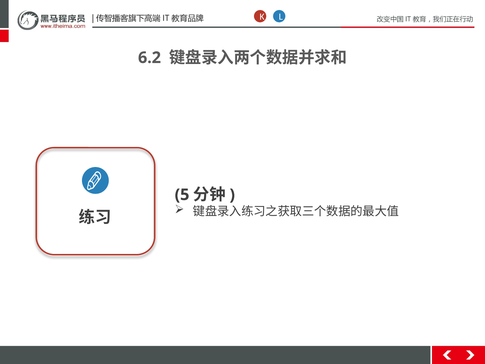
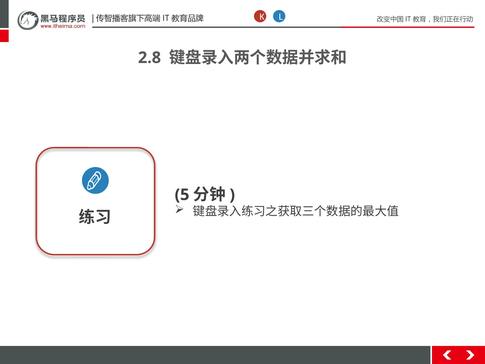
6.2: 6.2 -> 2.8
